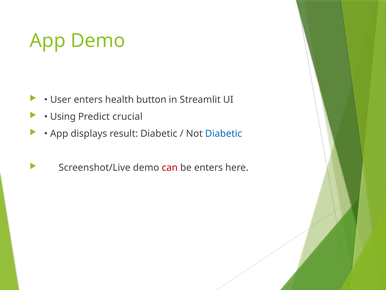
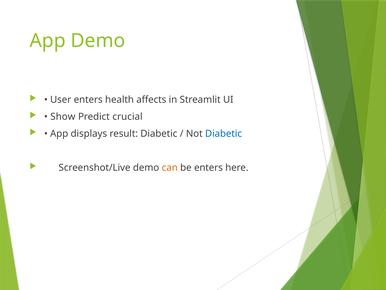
button: button -> affects
Using: Using -> Show
can colour: red -> orange
